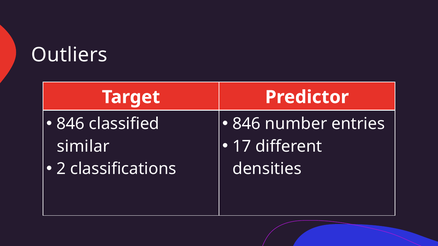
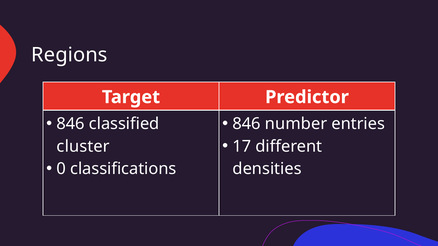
Outliers: Outliers -> Regions
similar: similar -> cluster
2: 2 -> 0
